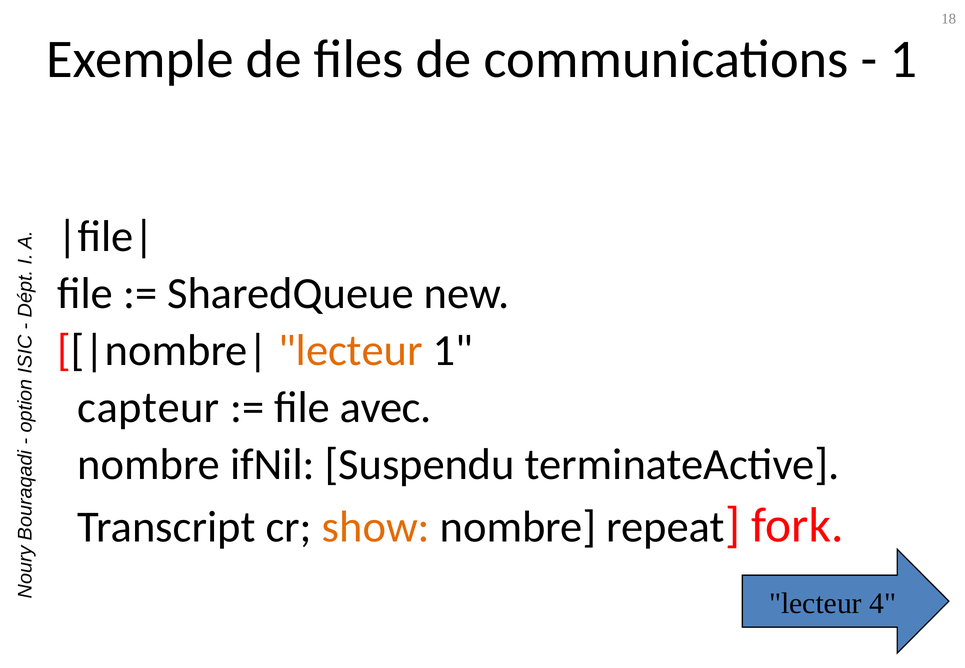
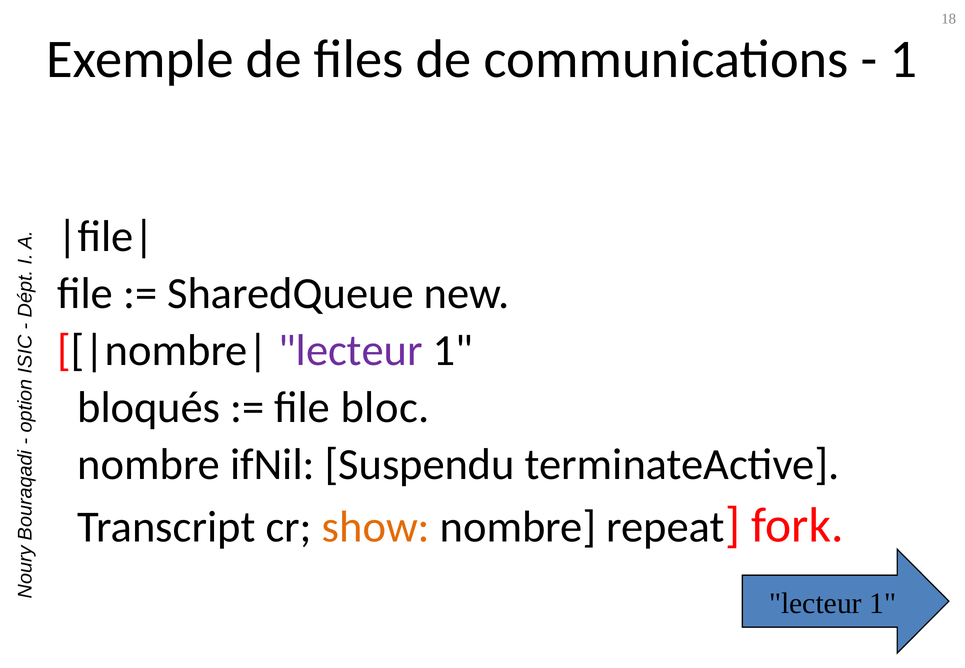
lecteur at (350, 351) colour: orange -> purple
capteur: capteur -> bloqués
avec: avec -> bloc
4 at (883, 603): 4 -> 1
